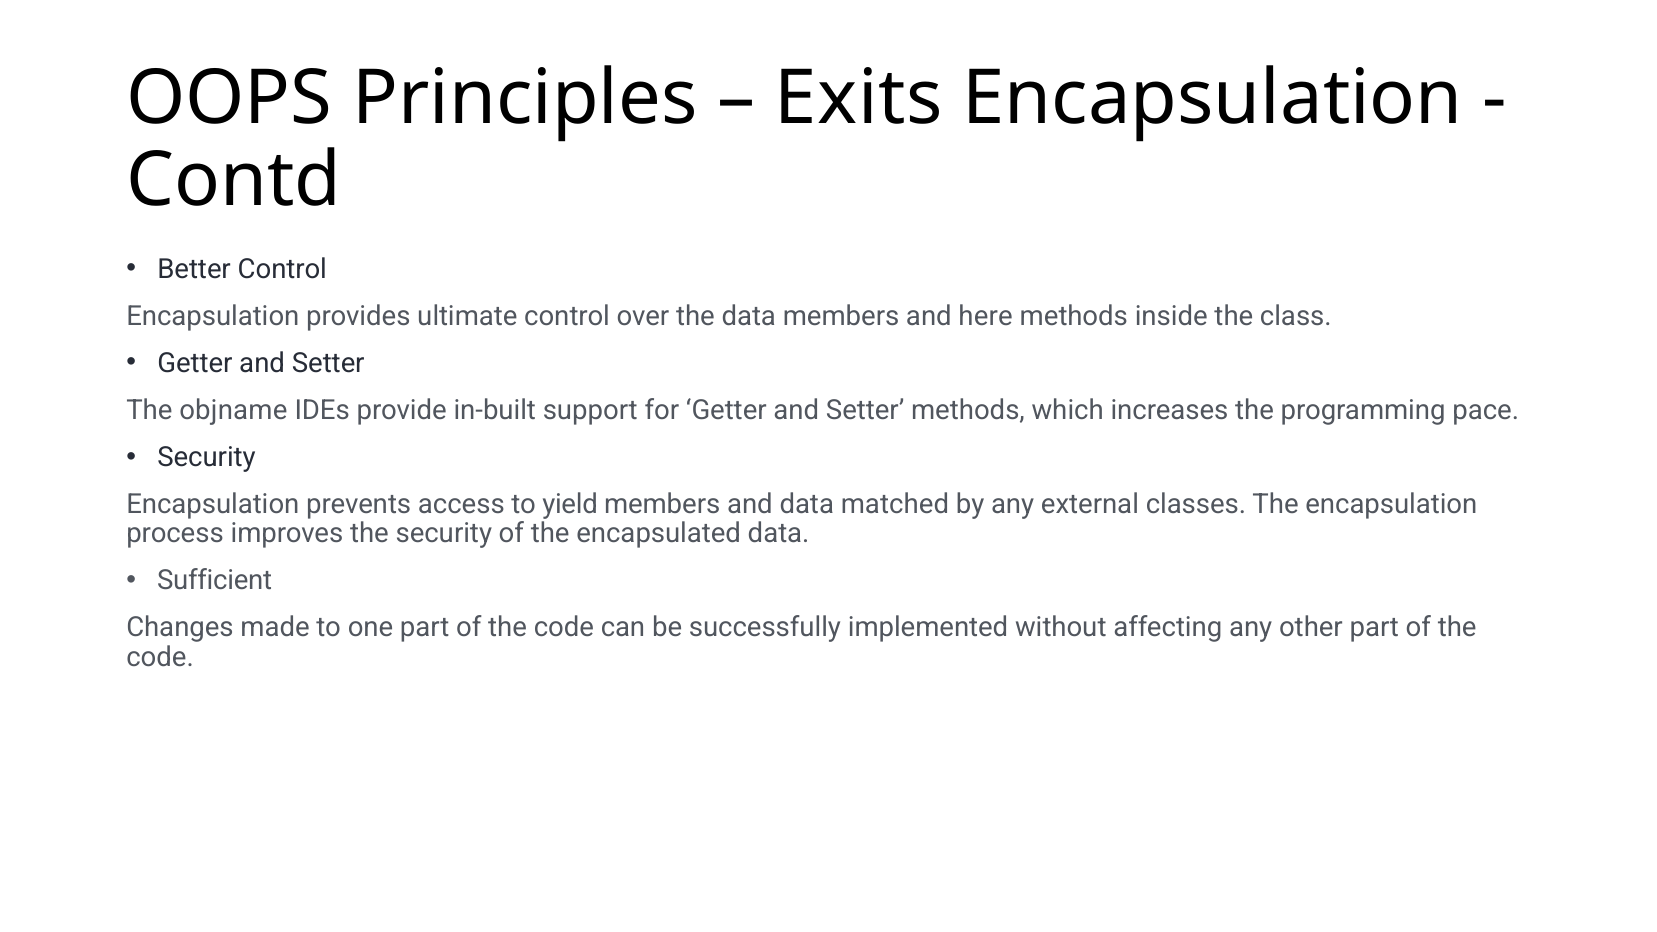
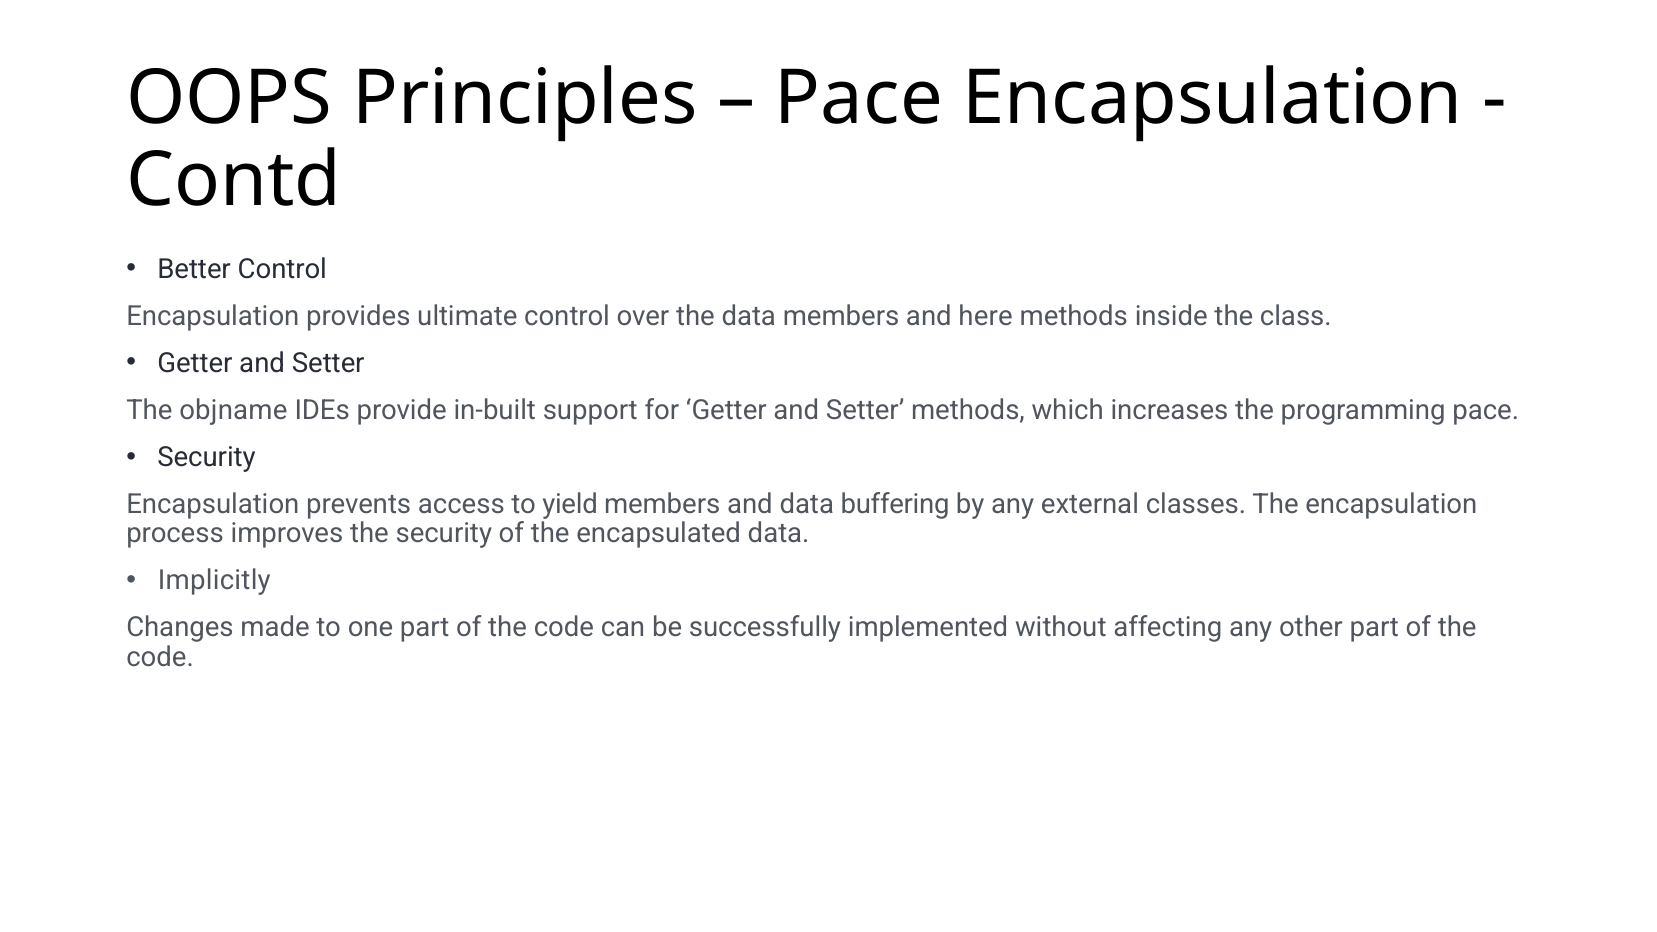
Exits at (859, 98): Exits -> Pace
matched: matched -> buffering
Sufficient: Sufficient -> Implicitly
